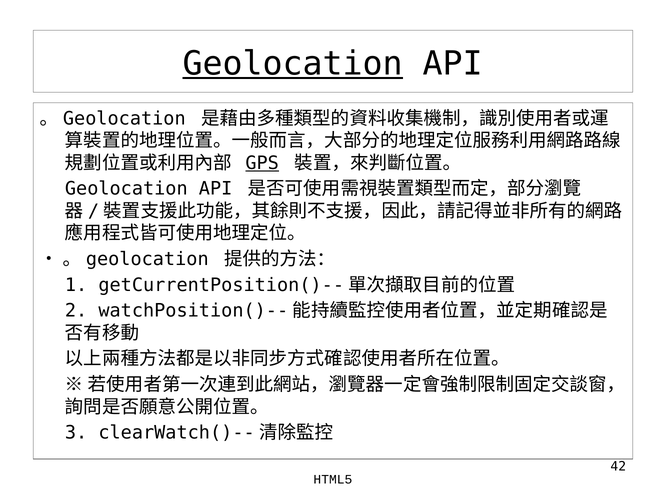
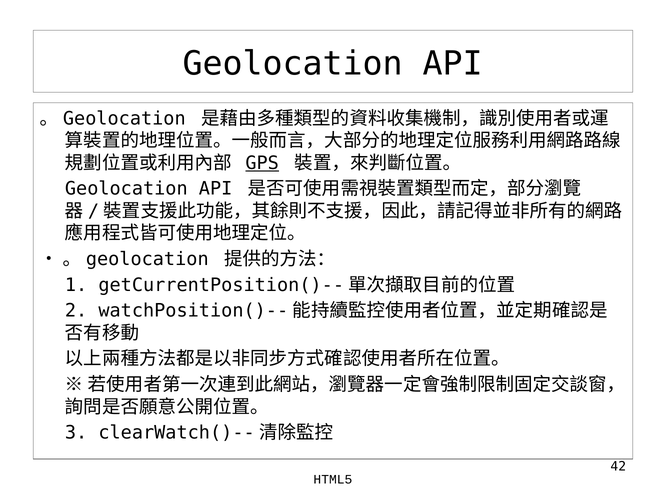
Geolocation at (293, 64) underline: present -> none
